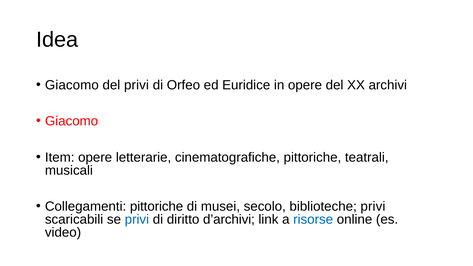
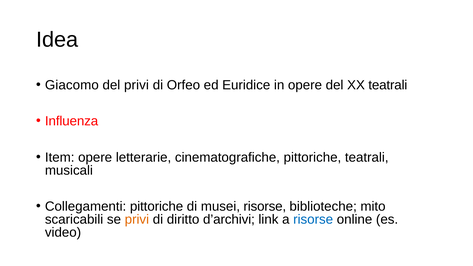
XX archivi: archivi -> teatrali
Giacomo at (72, 121): Giacomo -> Influenza
musei secolo: secolo -> risorse
biblioteche privi: privi -> mito
privi at (137, 220) colour: blue -> orange
